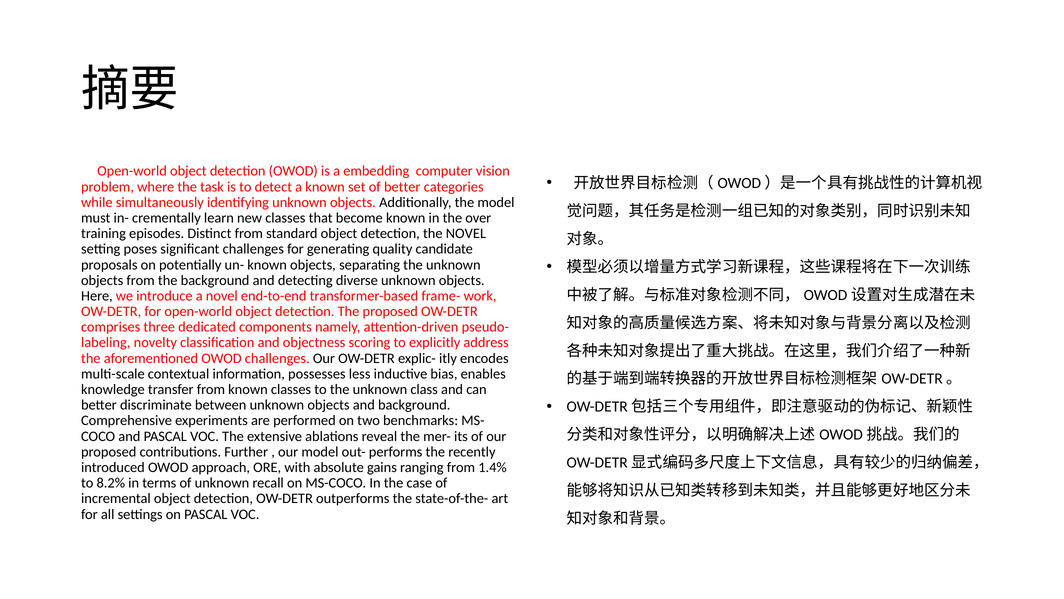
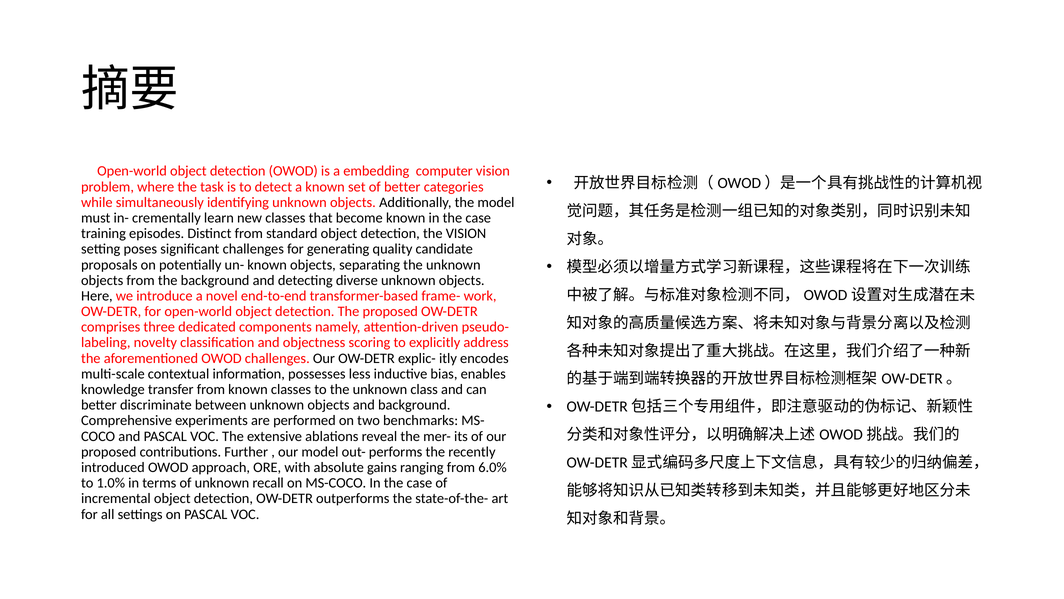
known in the over: over -> case
the NOVEL: NOVEL -> VISION
1.4%: 1.4% -> 6.0%
8.2%: 8.2% -> 1.0%
